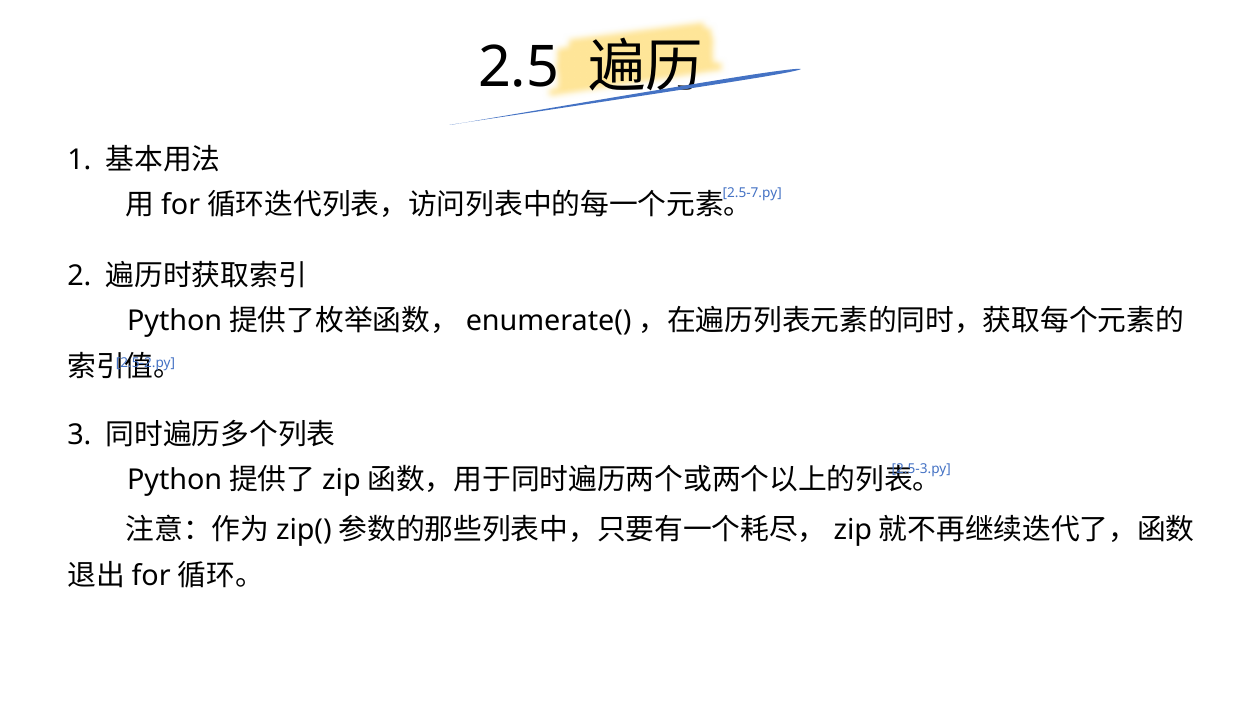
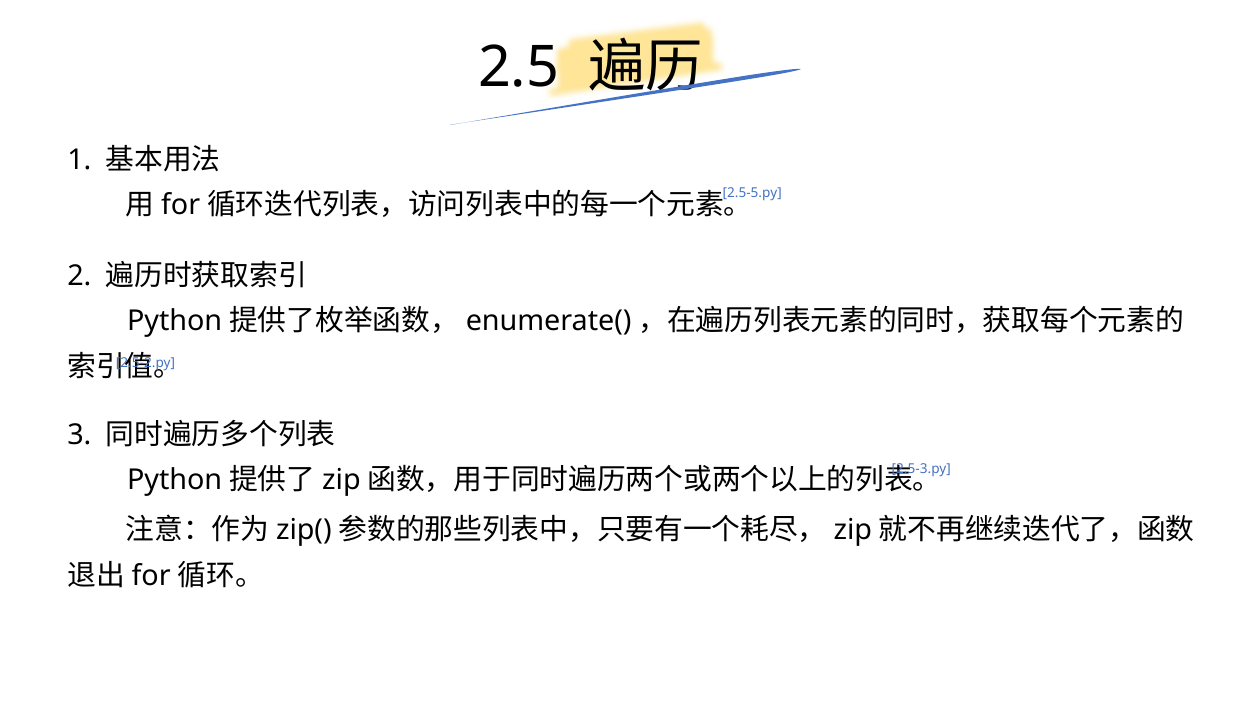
2.5-7.py: 2.5-7.py -> 2.5-5.py
